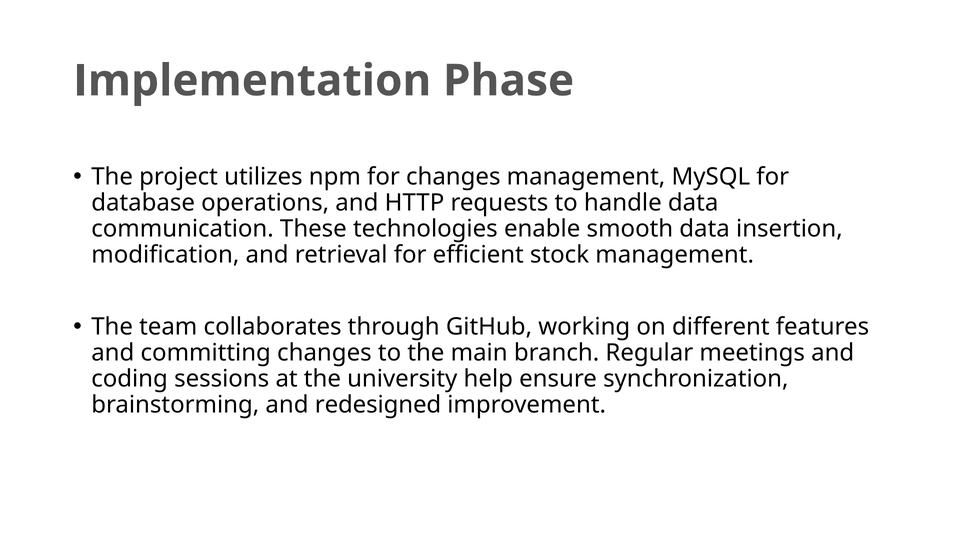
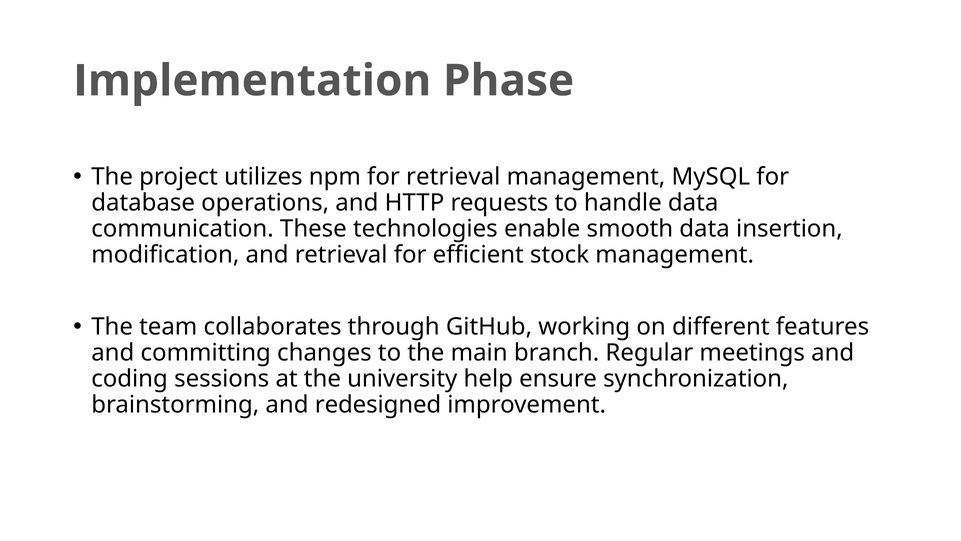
for changes: changes -> retrieval
